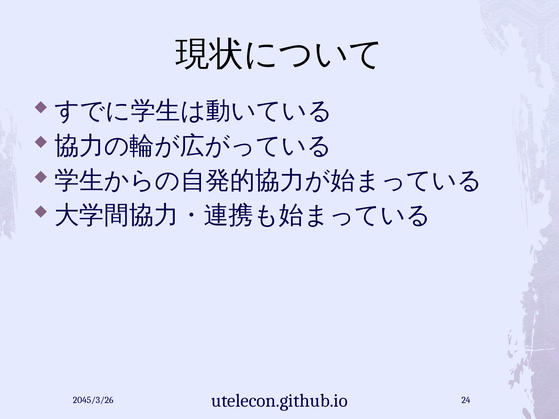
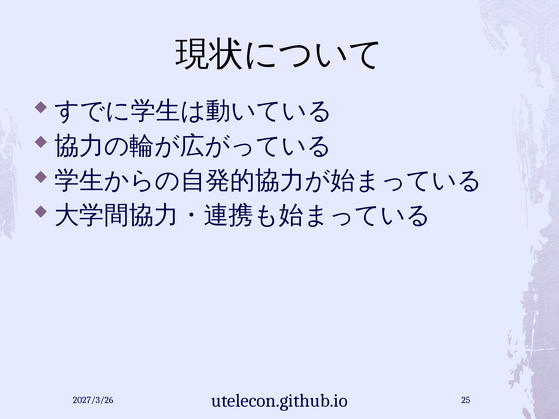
2045/3/26: 2045/3/26 -> 2027/3/26
24: 24 -> 25
